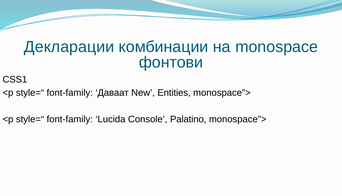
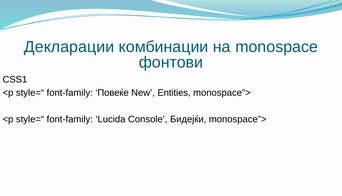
Даваат: Даваат -> Повеќе
Palatino: Palatino -> Бидејќи
